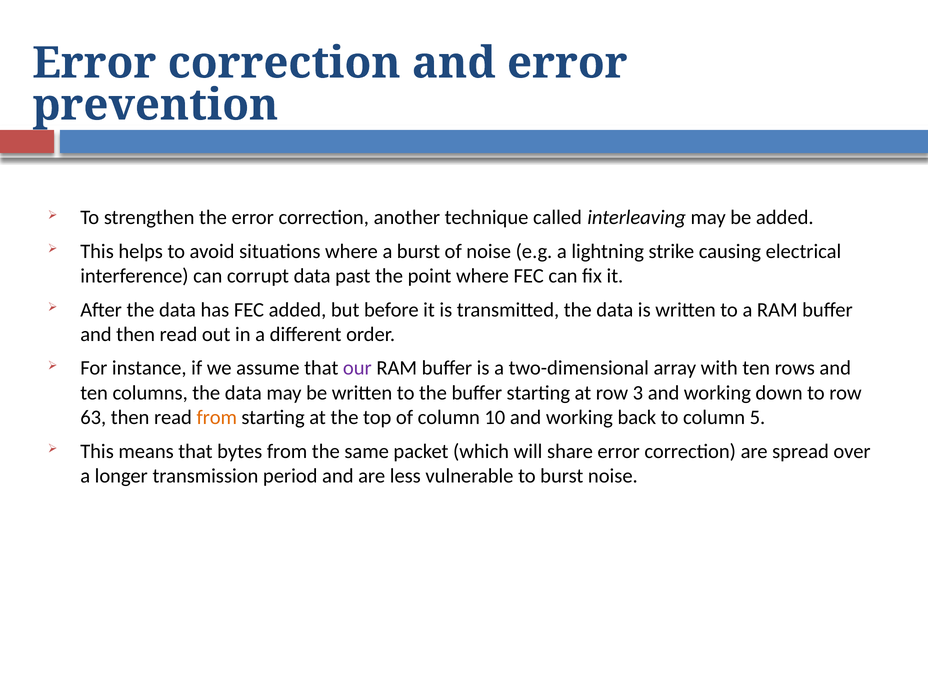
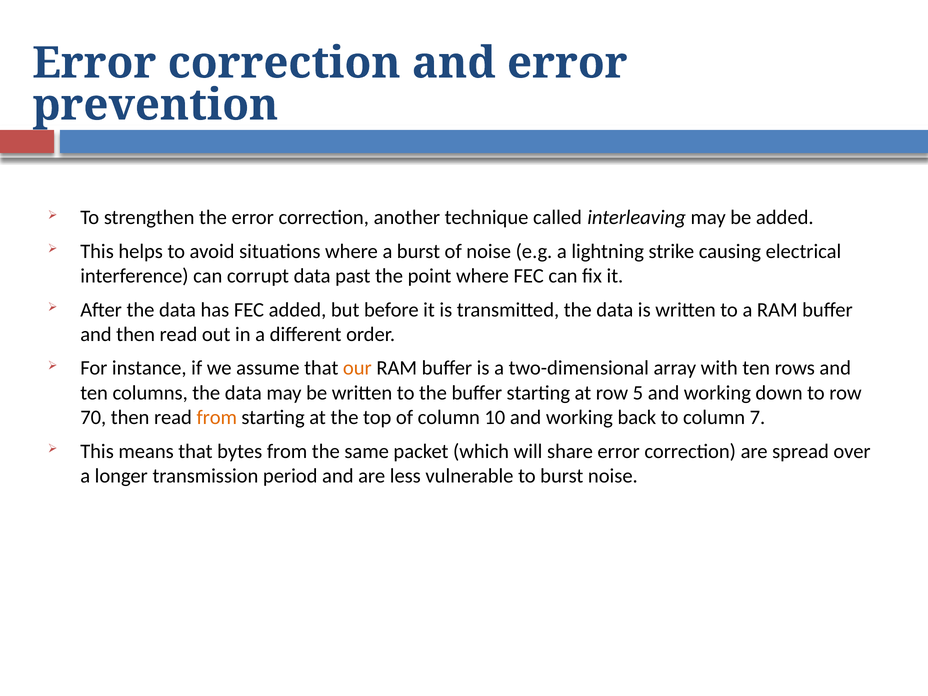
our colour: purple -> orange
3: 3 -> 5
63: 63 -> 70
5: 5 -> 7
